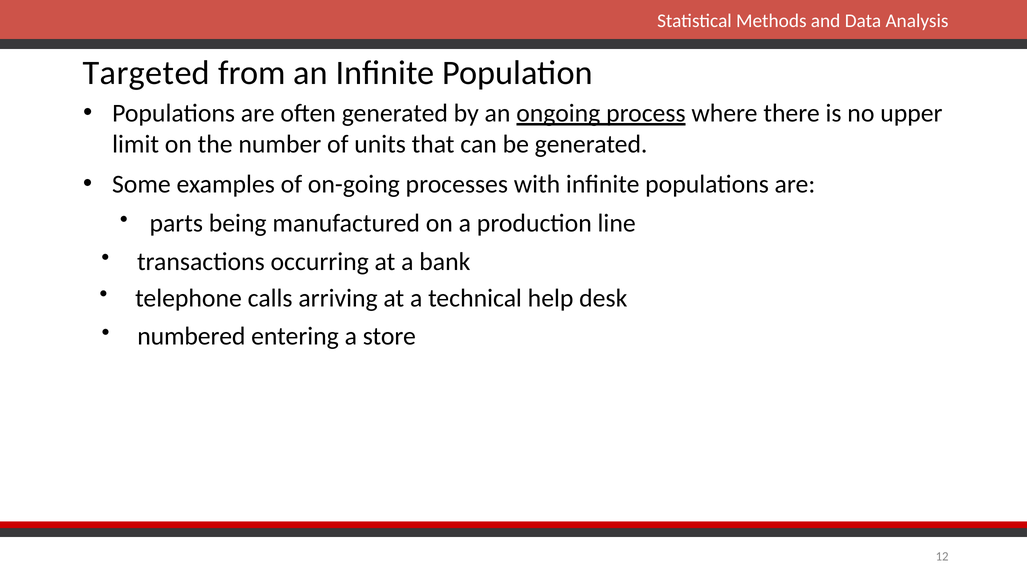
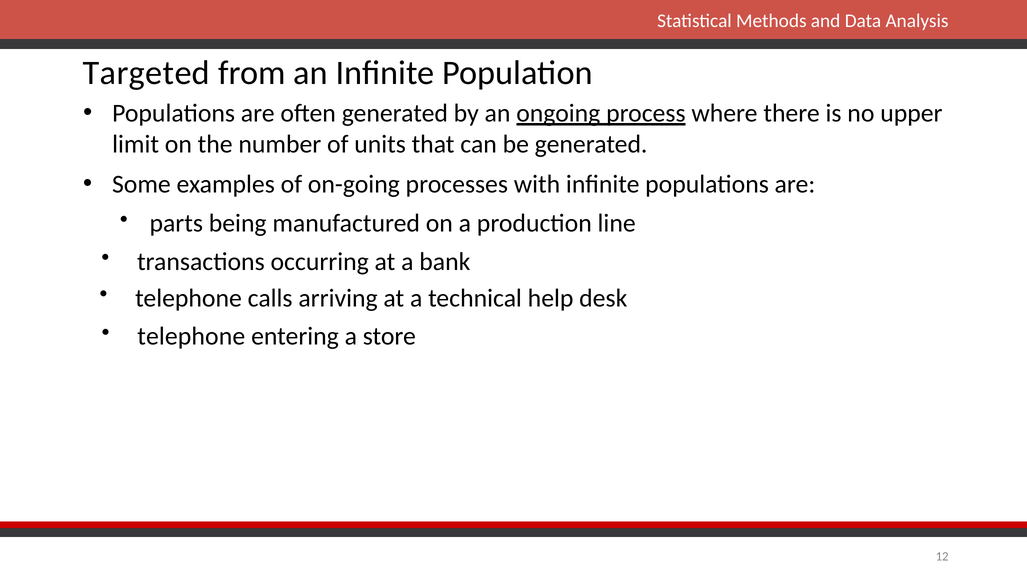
numbered at (191, 336): numbered -> telephone
